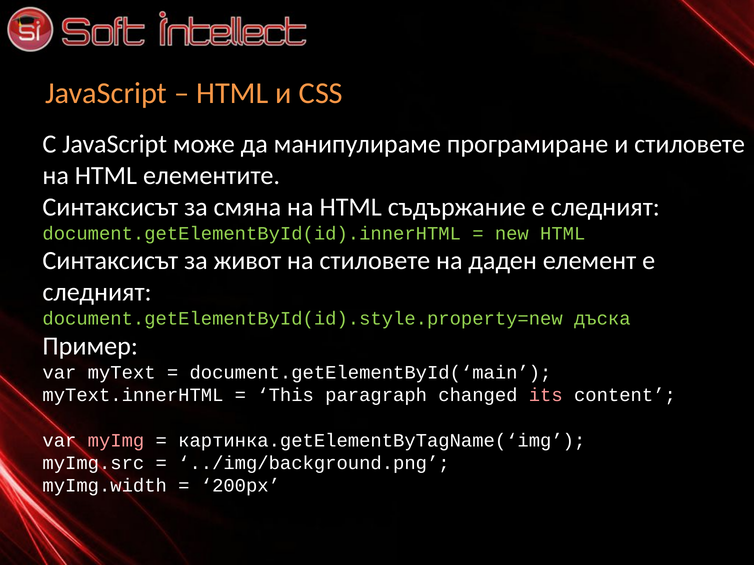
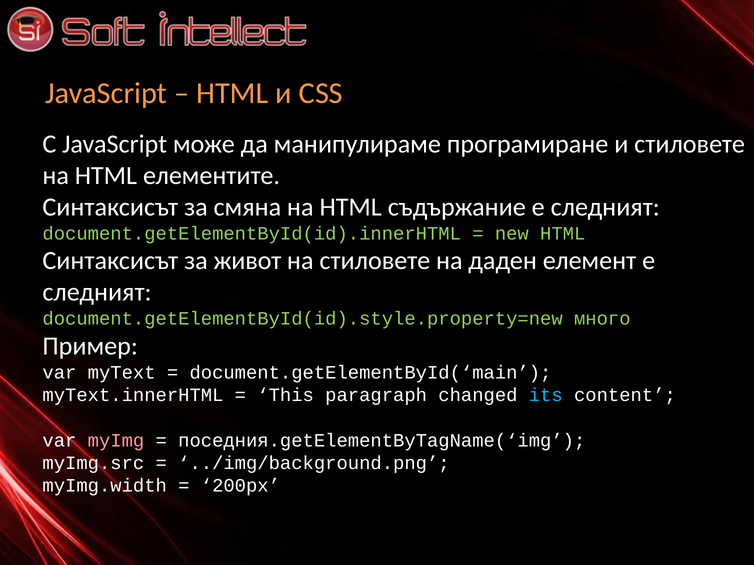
дъска: дъска -> много
its colour: pink -> light blue
картинка.getElementByTagName(‘img: картинка.getElementByTagName(‘img -> поседния.getElementByTagName(‘img
